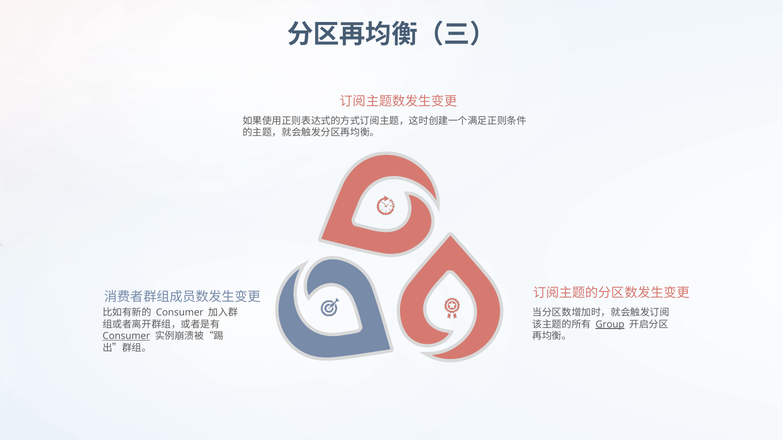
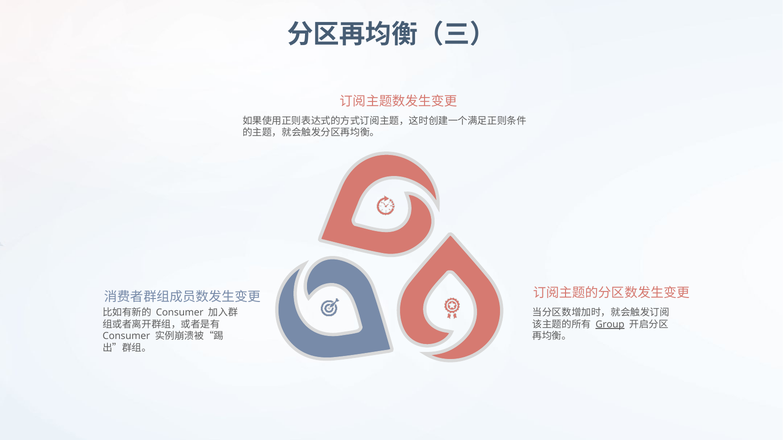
Consumer at (126, 336) underline: present -> none
